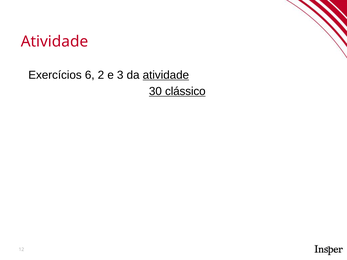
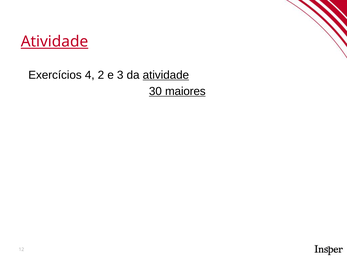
Atividade at (55, 42) underline: none -> present
6: 6 -> 4
clássico: clássico -> maiores
